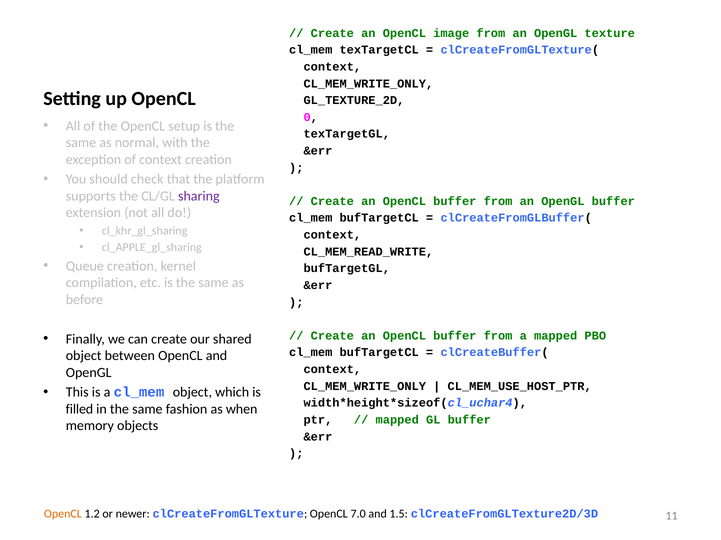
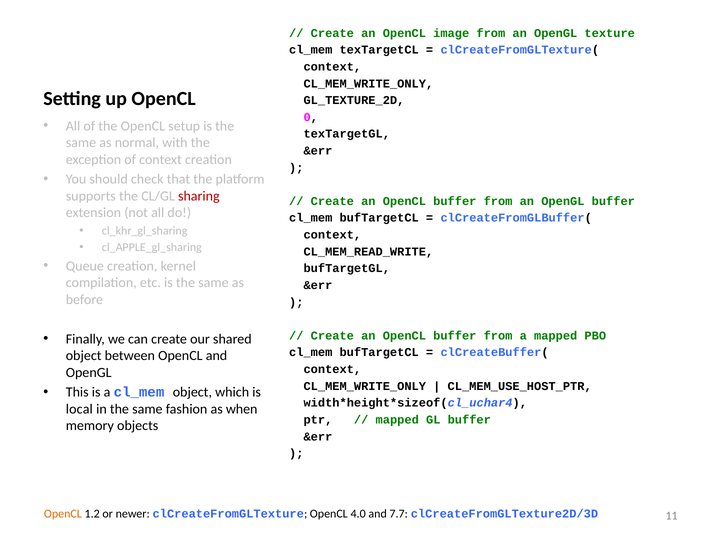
sharing colour: purple -> red
filled: filled -> local
7.0: 7.0 -> 4.0
1.5: 1.5 -> 7.7
